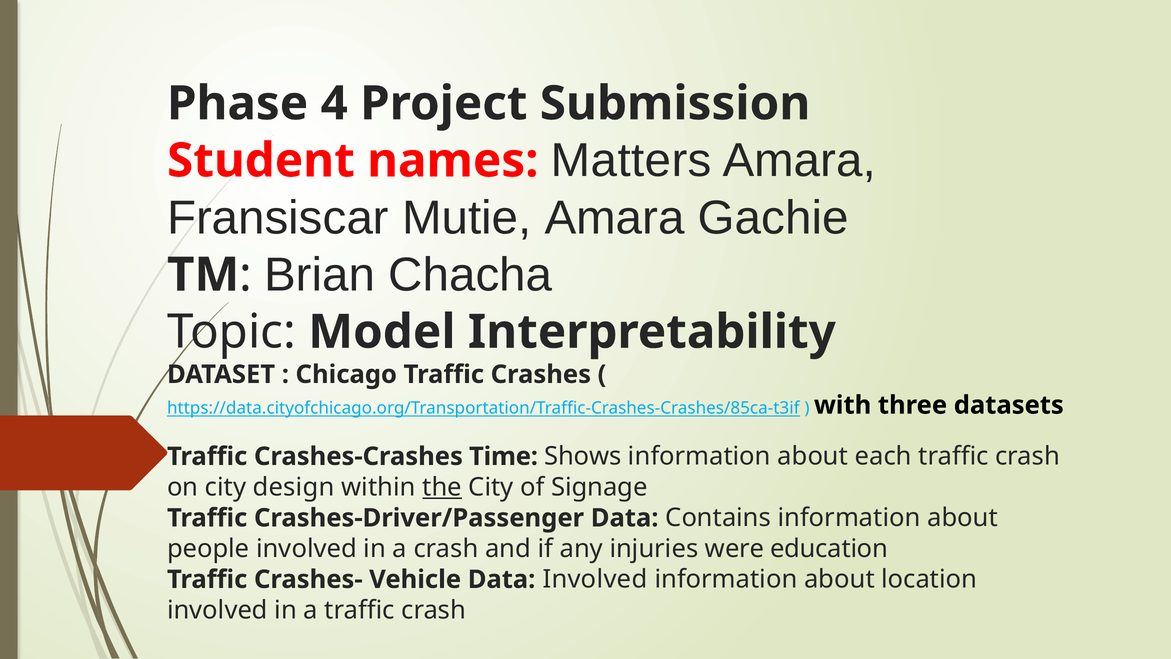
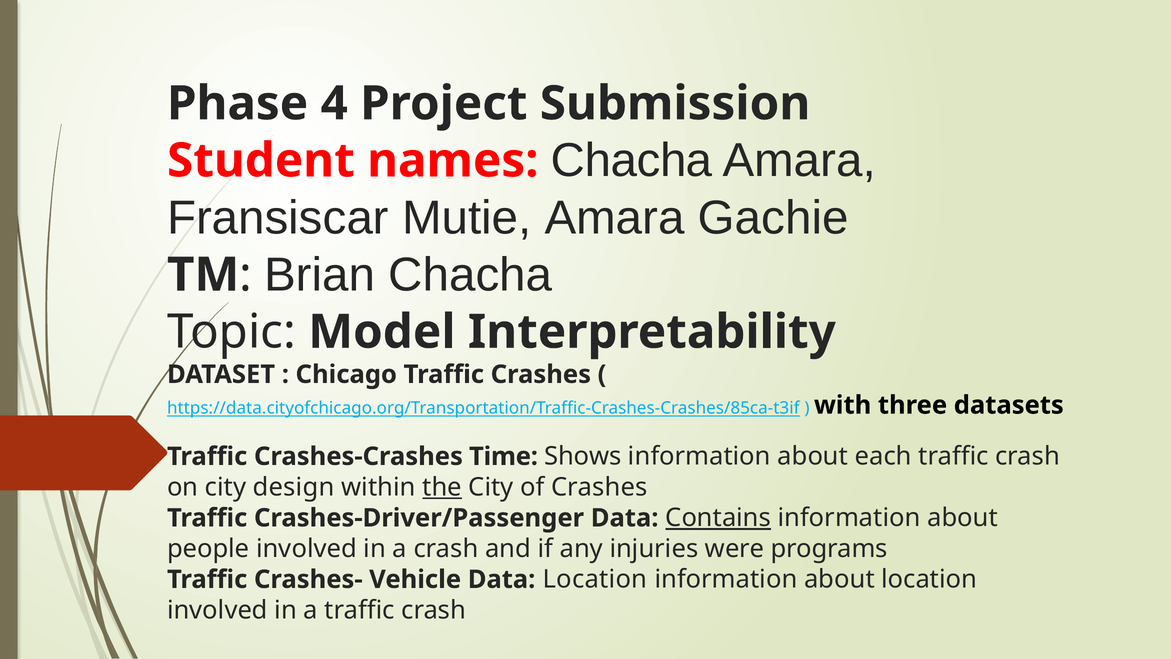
names Matters: Matters -> Chacha
of Signage: Signage -> Crashes
Contains underline: none -> present
education: education -> programs
Data Involved: Involved -> Location
